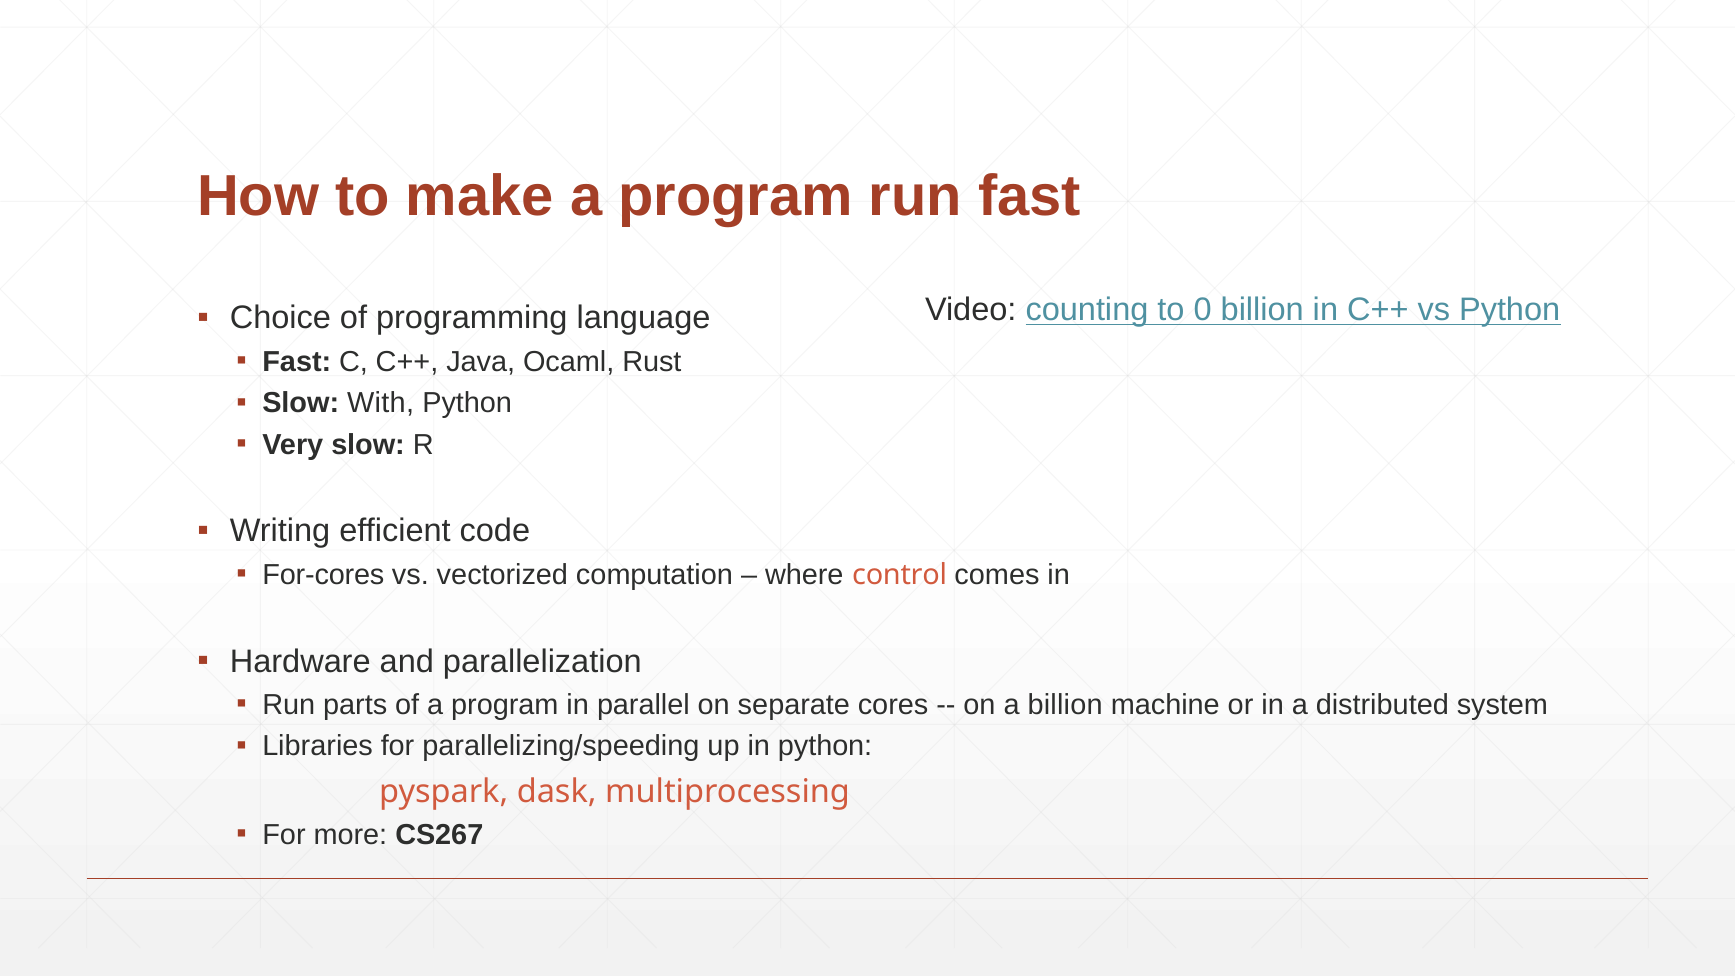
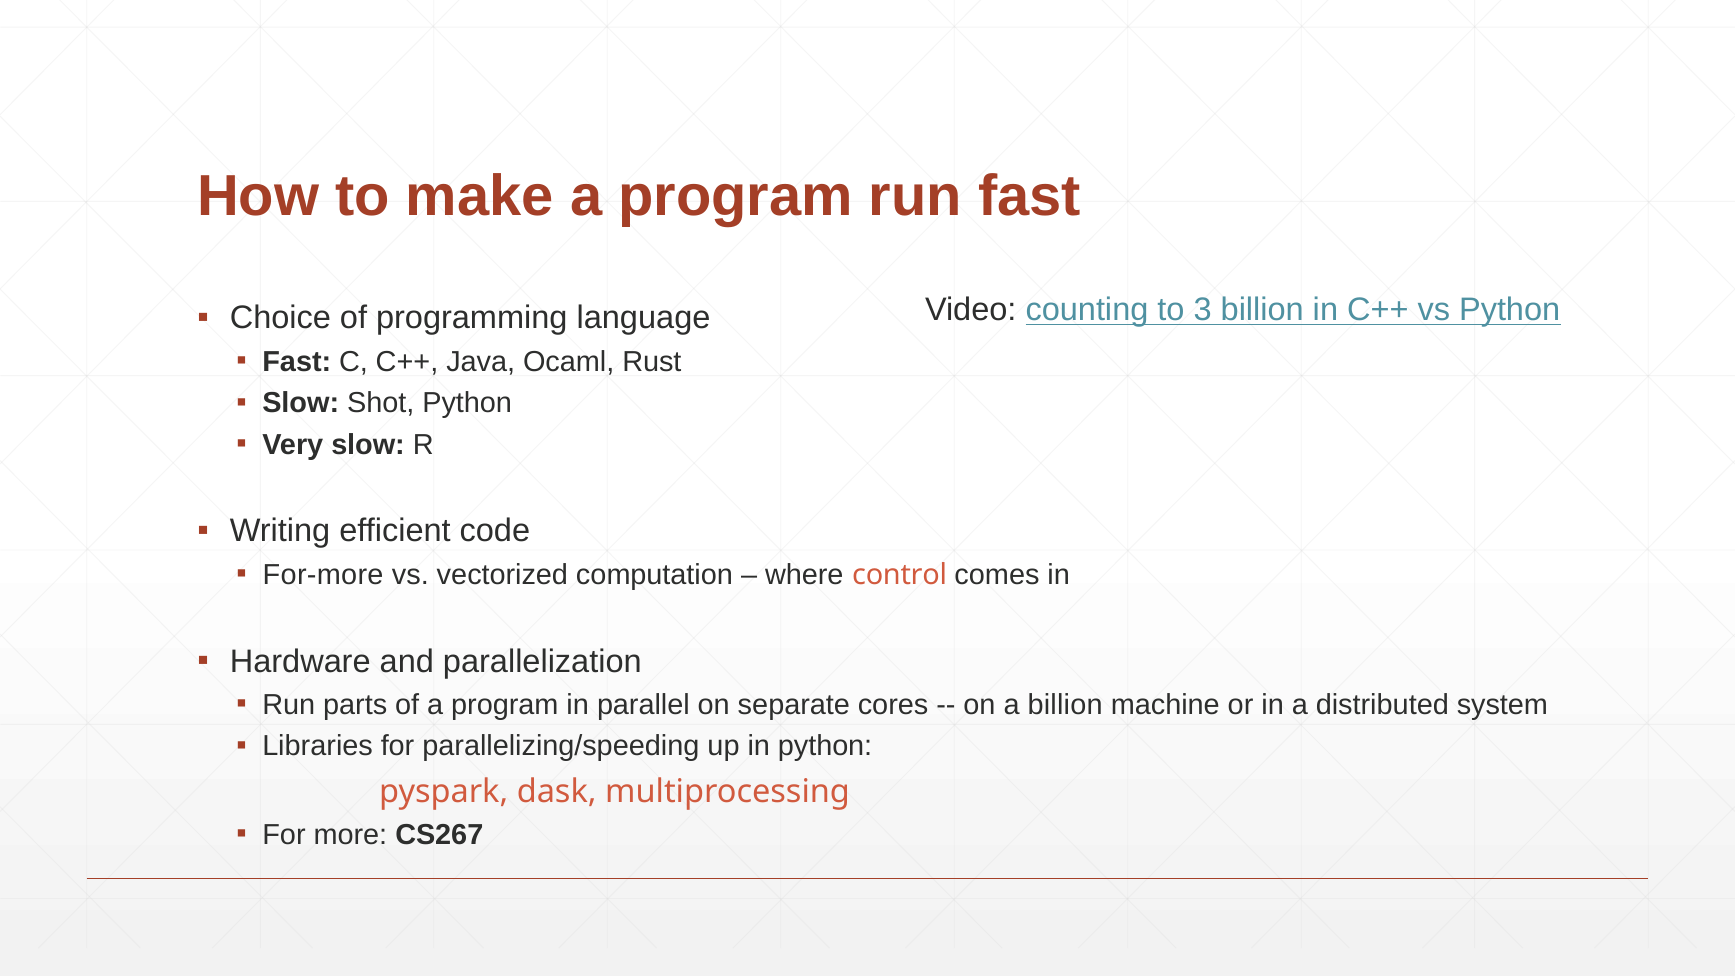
0: 0 -> 3
With: With -> Shot
For-cores: For-cores -> For-more
